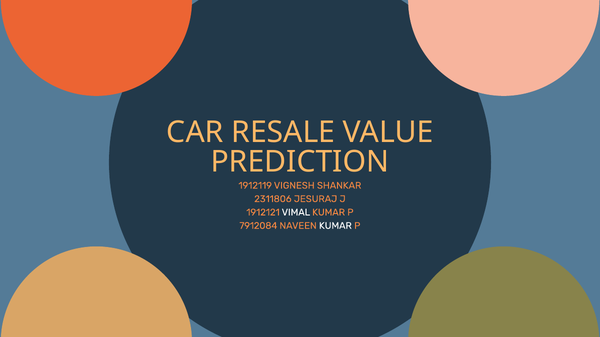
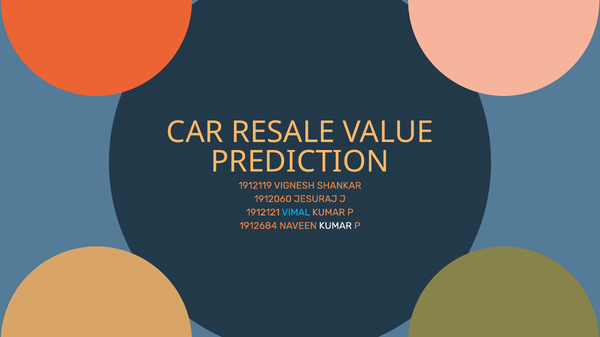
2311806: 2311806 -> 1912060
VIMAL colour: white -> light blue
7912084: 7912084 -> 1912684
